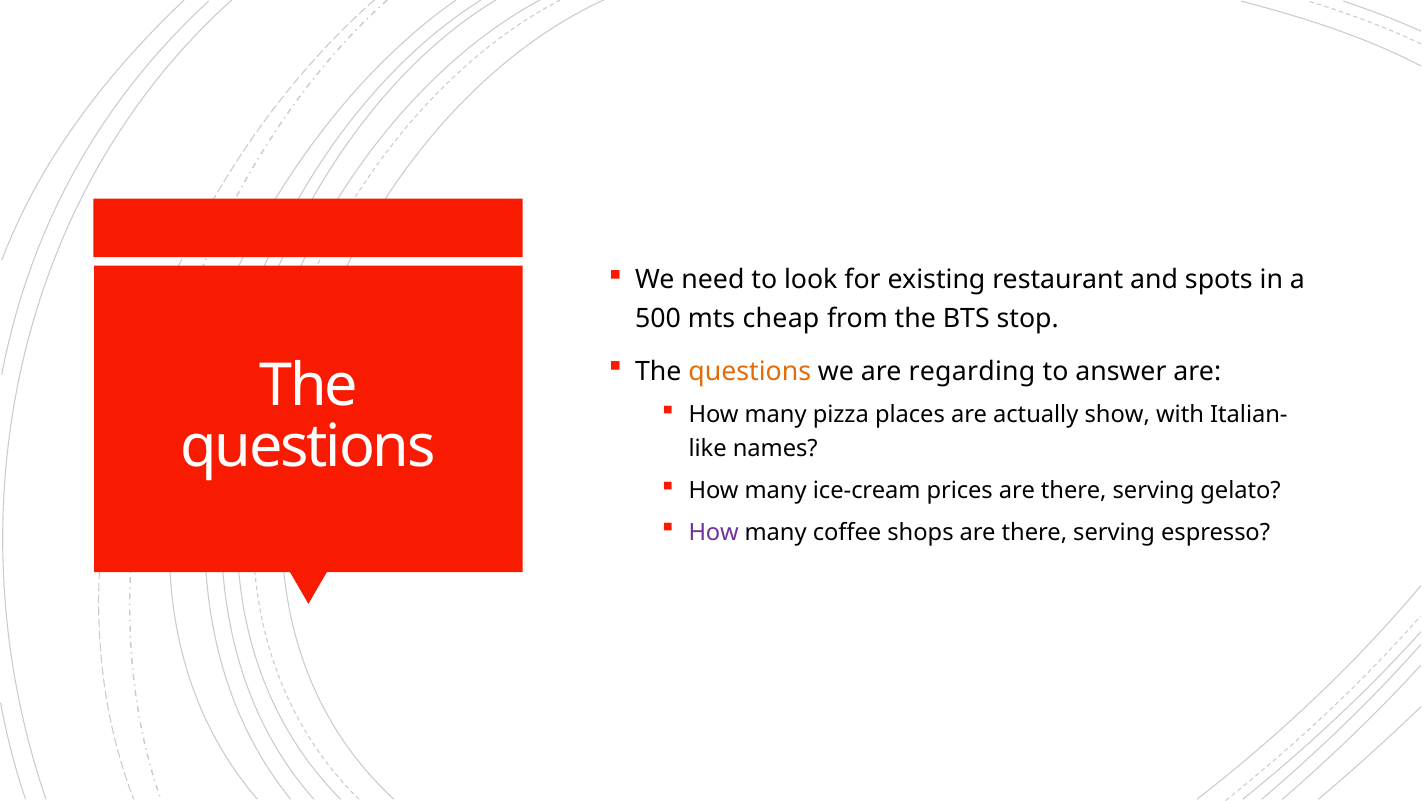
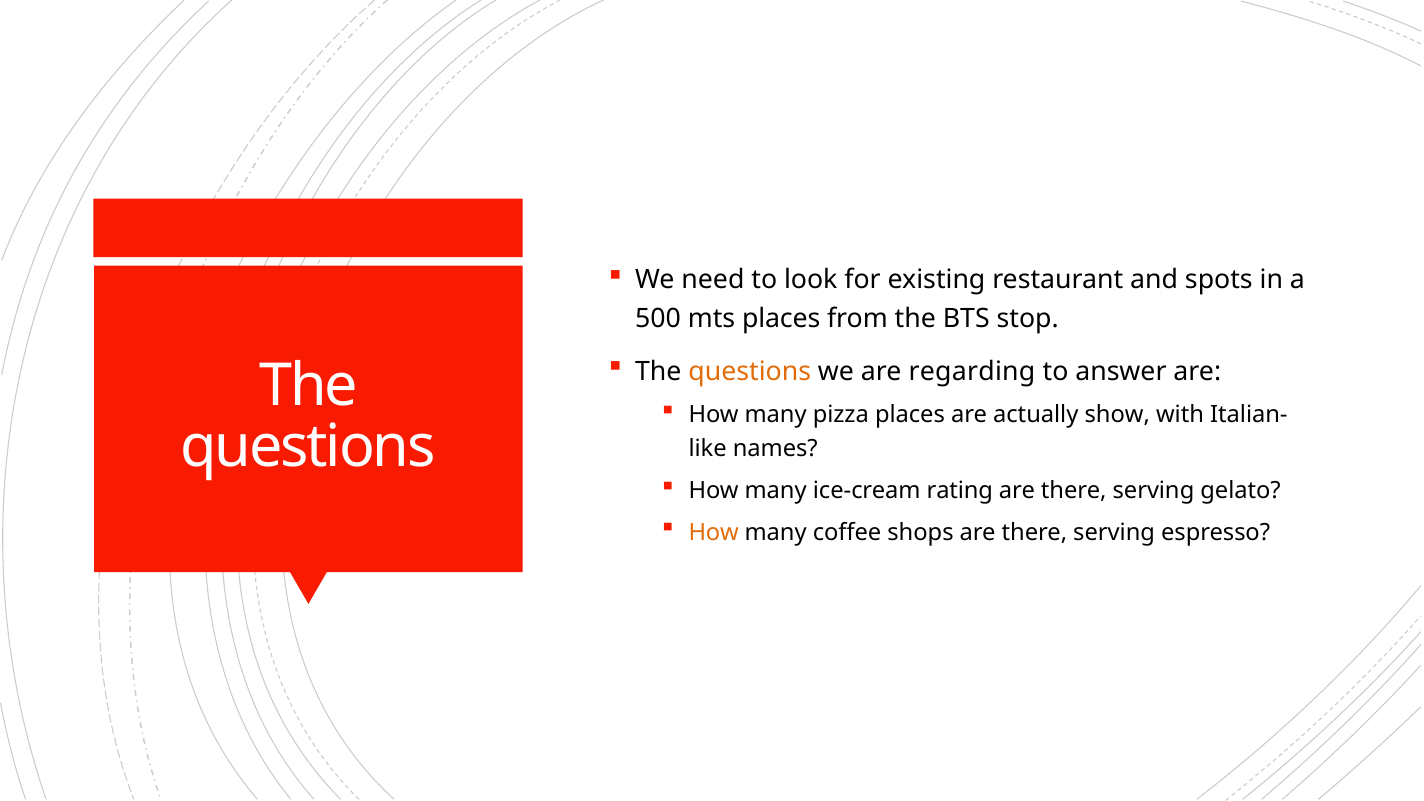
mts cheap: cheap -> places
prices: prices -> rating
How at (714, 532) colour: purple -> orange
